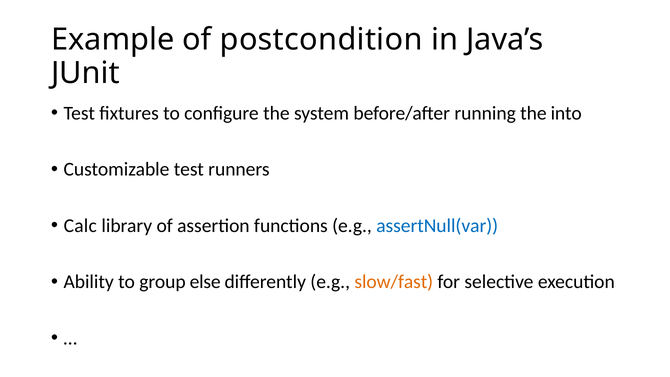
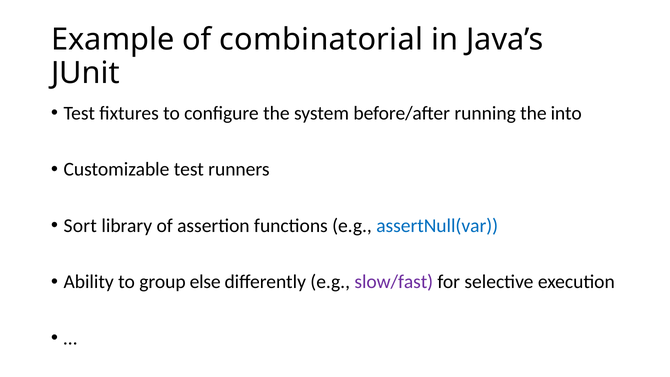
postcondition: postcondition -> combinatorial
Calc: Calc -> Sort
slow/fast colour: orange -> purple
